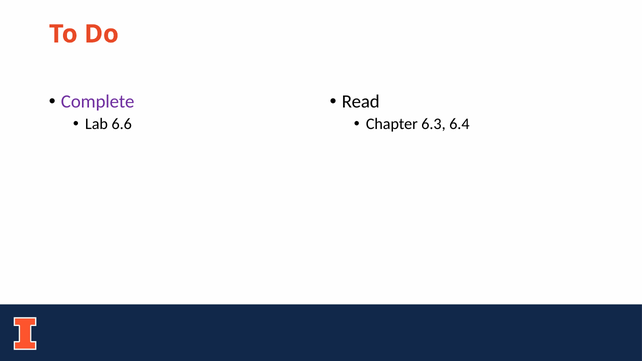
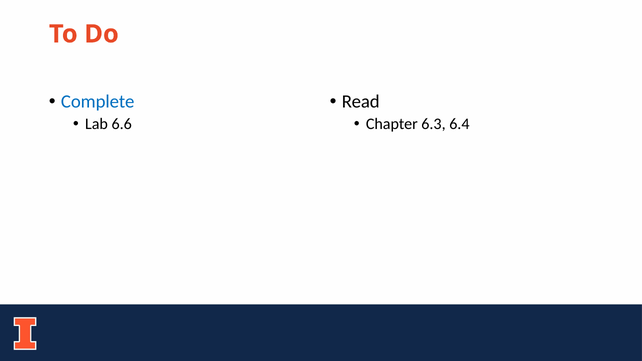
Complete colour: purple -> blue
